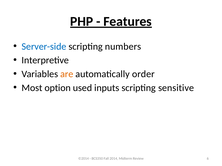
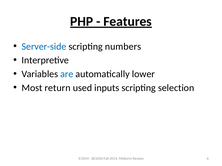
are colour: orange -> blue
order: order -> lower
option: option -> return
sensitive: sensitive -> selection
